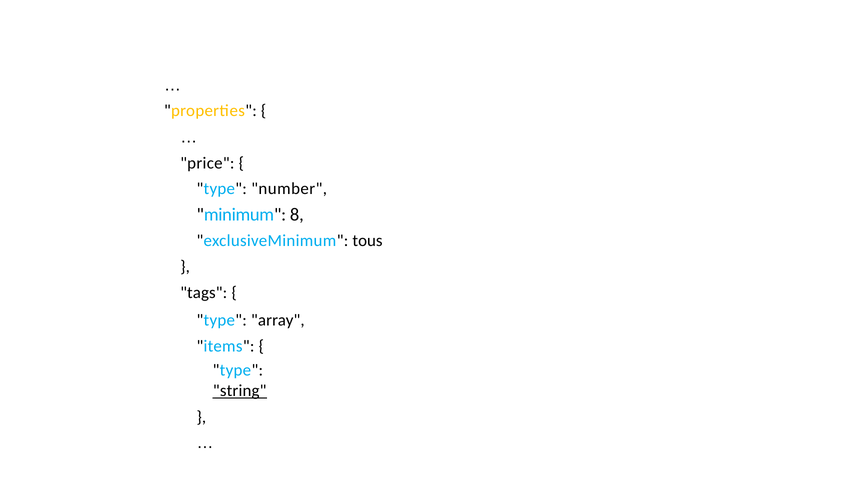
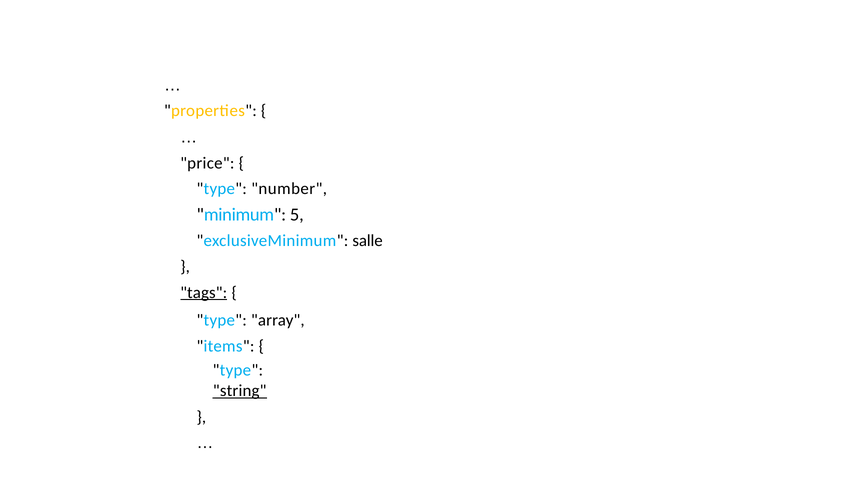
8: 8 -> 5
tous: tous -> salle
tags underline: none -> present
